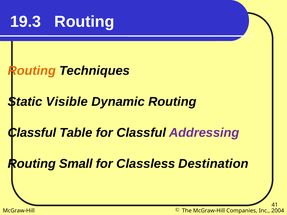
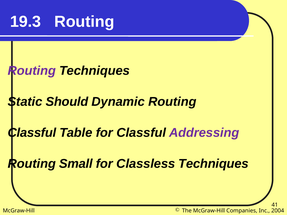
Routing at (32, 71) colour: orange -> purple
Visible: Visible -> Should
Classless Destination: Destination -> Techniques
